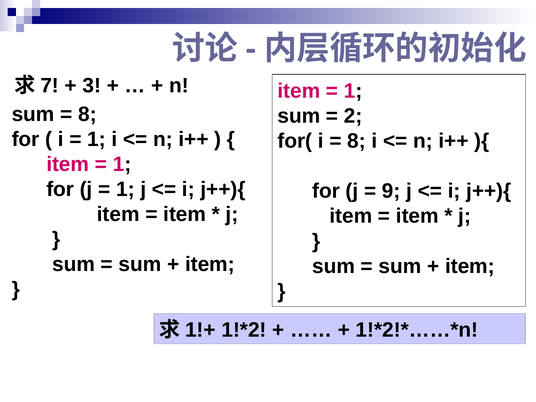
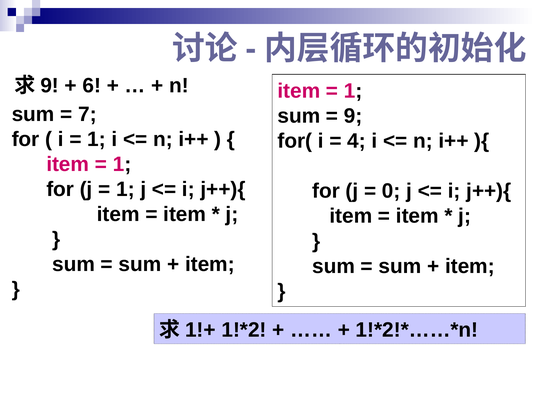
7 at (50, 86): 7 -> 9
3: 3 -> 6
8 at (87, 114): 8 -> 7
2 at (353, 116): 2 -> 9
8 at (357, 141): 8 -> 4
9: 9 -> 0
